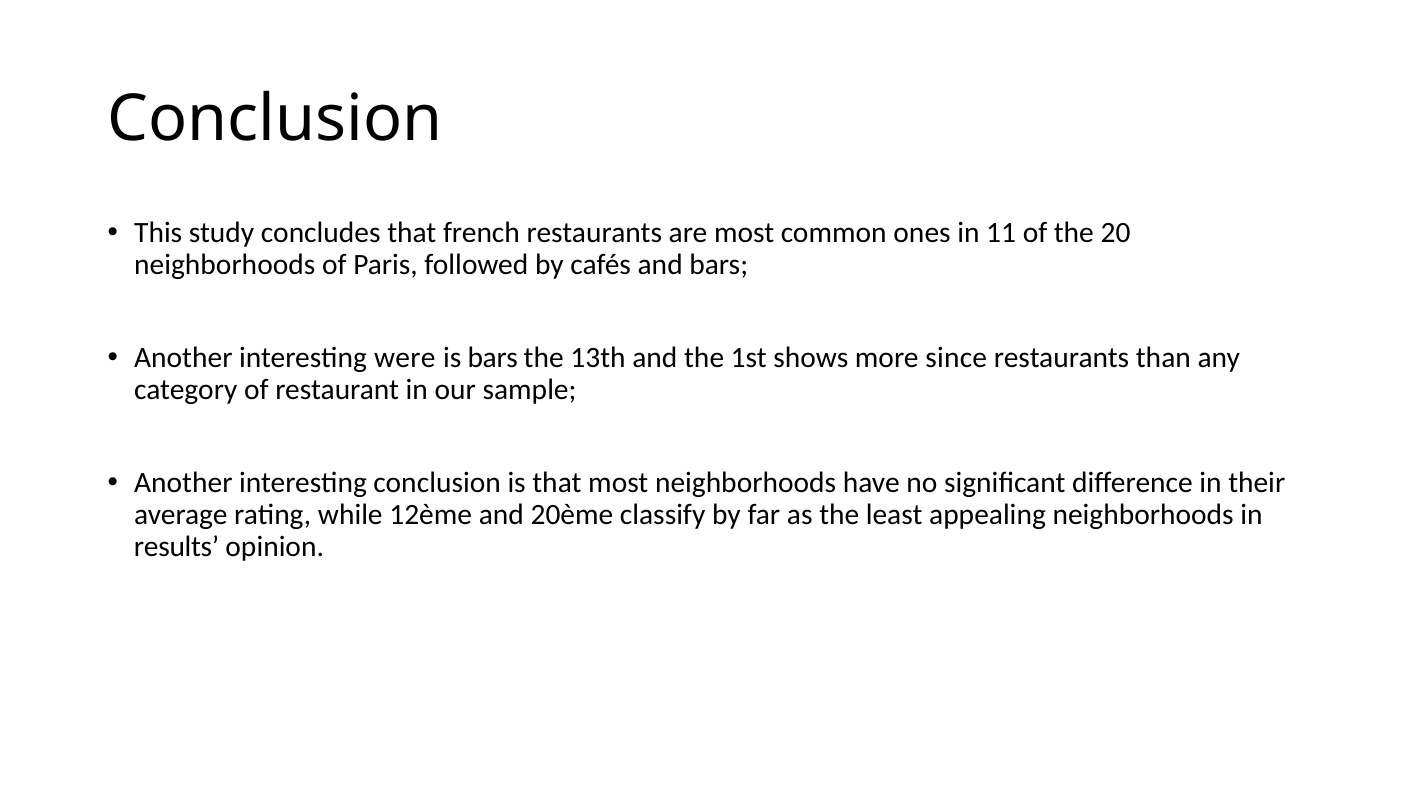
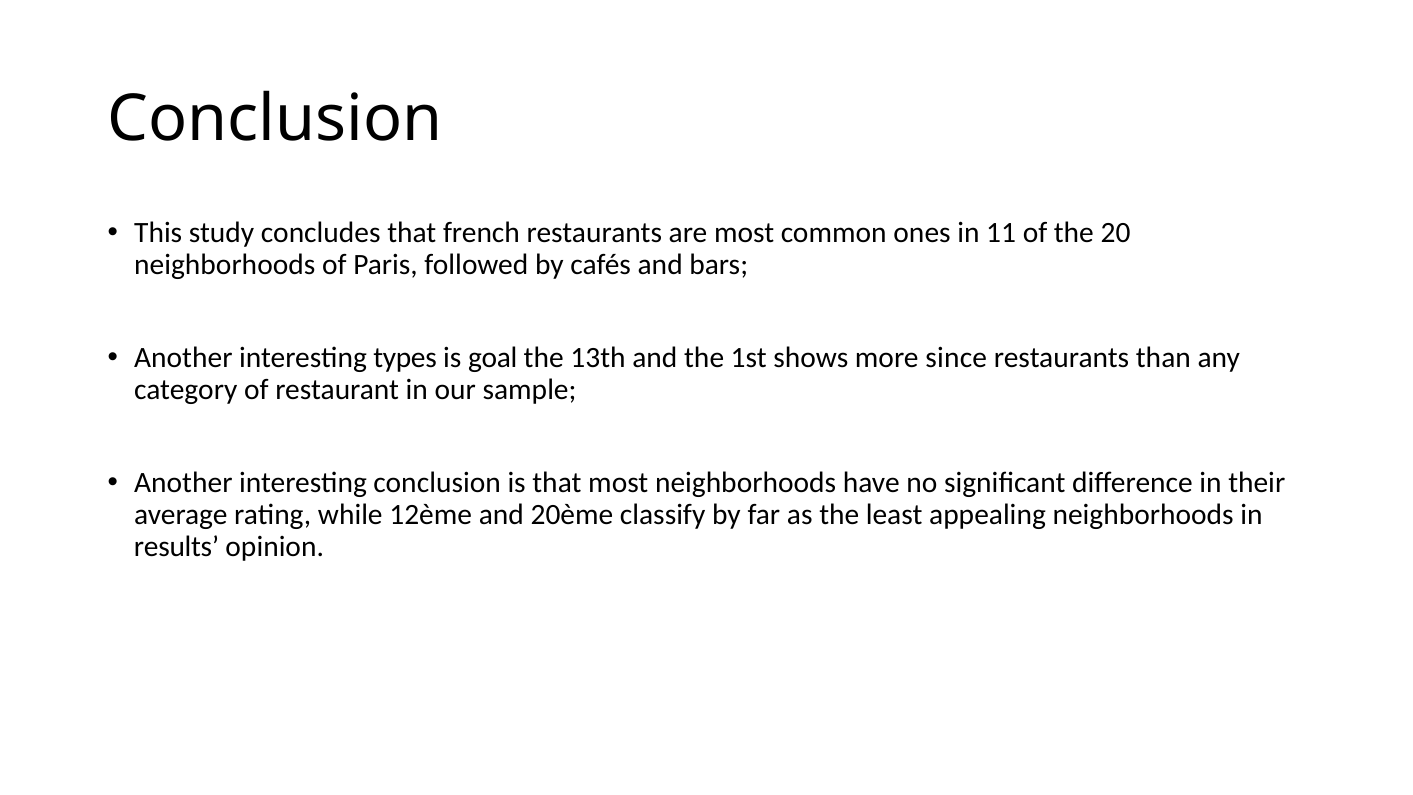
were: were -> types
is bars: bars -> goal
